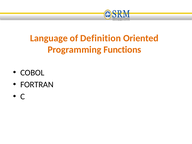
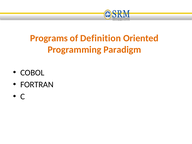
Language: Language -> Programs
Functions: Functions -> Paradigm
